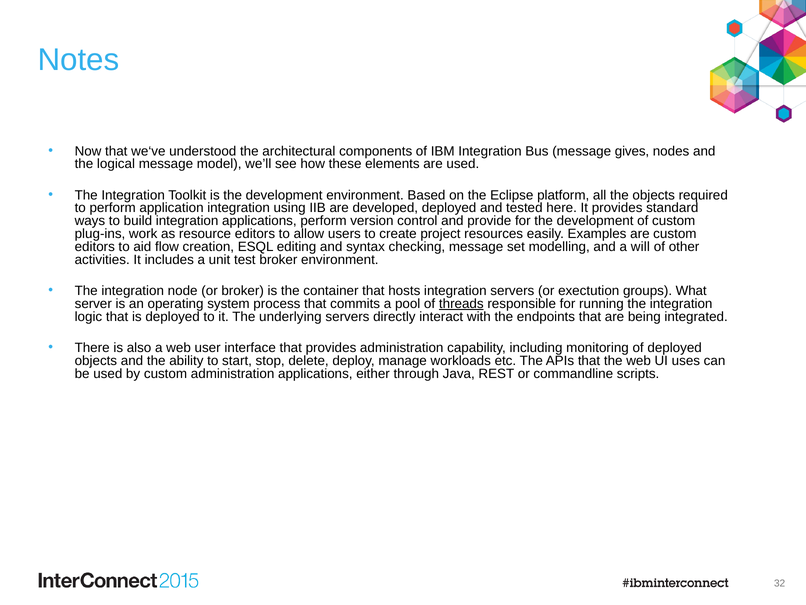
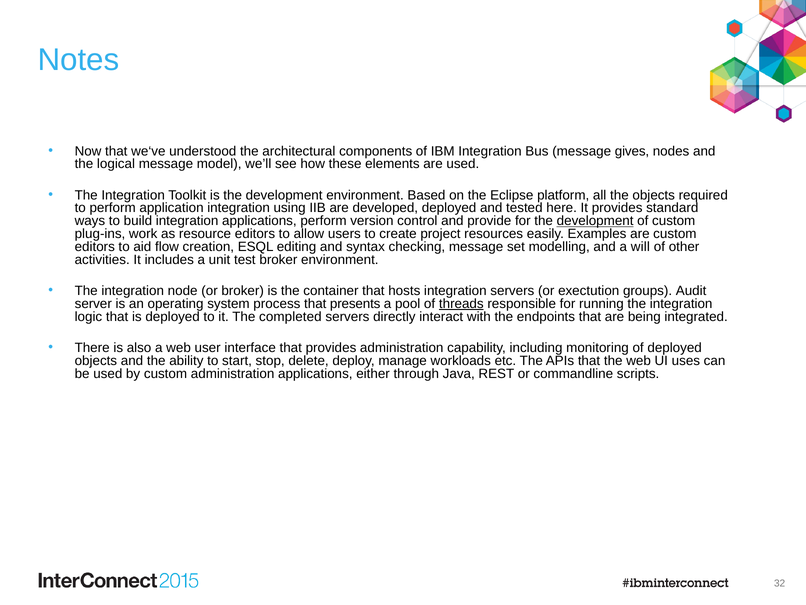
development at (595, 221) underline: none -> present
What: What -> Audit
commits: commits -> presents
underlying: underlying -> completed
